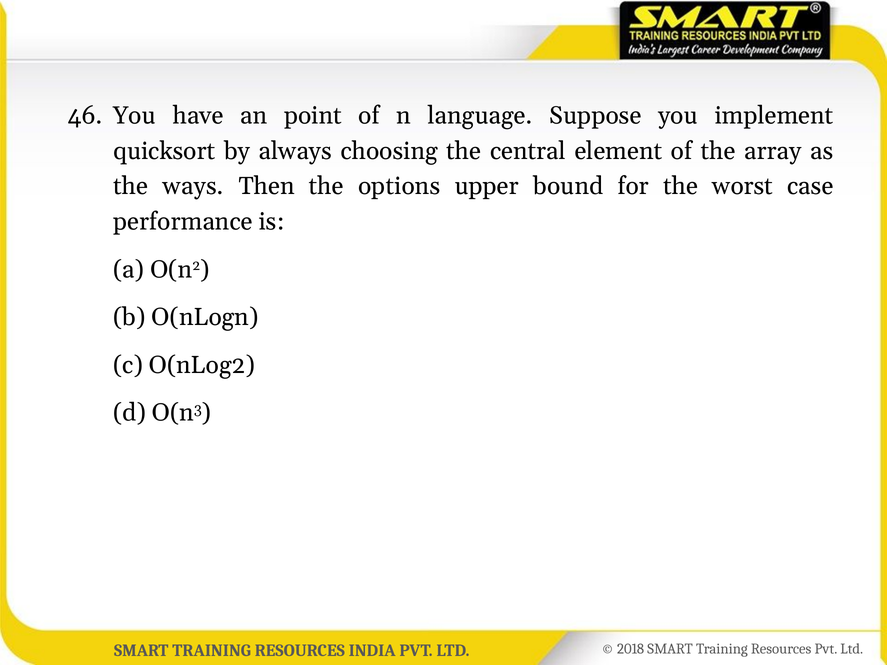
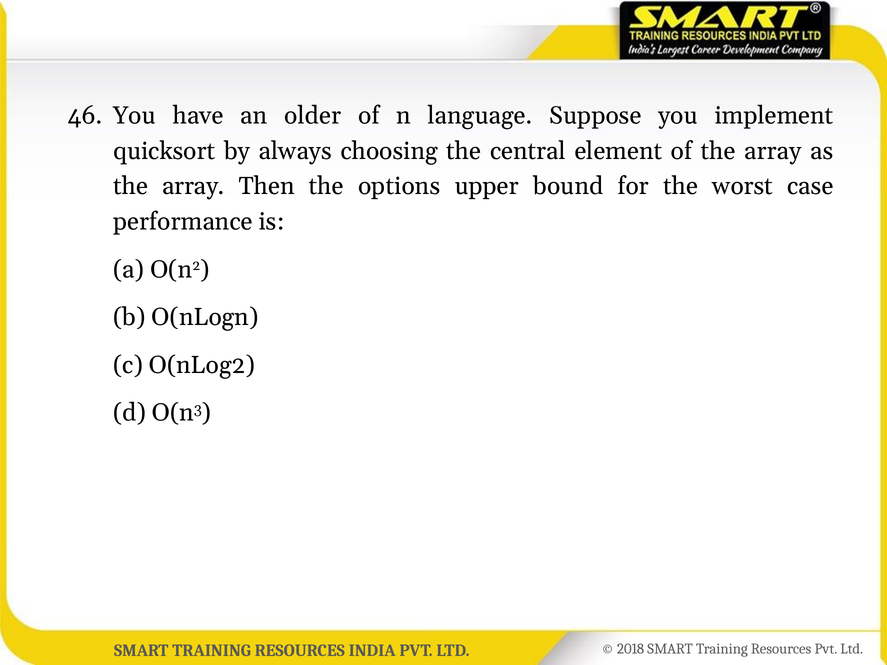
point: point -> older
ways at (193, 186): ways -> array
